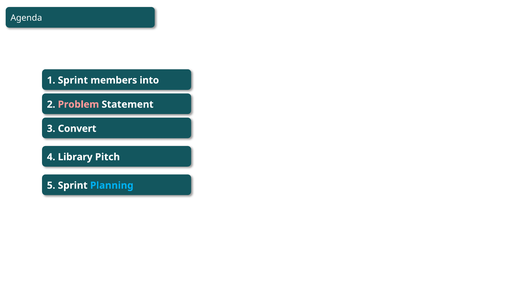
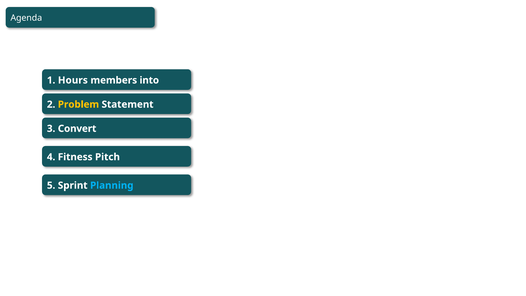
1 Sprint: Sprint -> Hours
Problem colour: pink -> yellow
Library: Library -> Fitness
